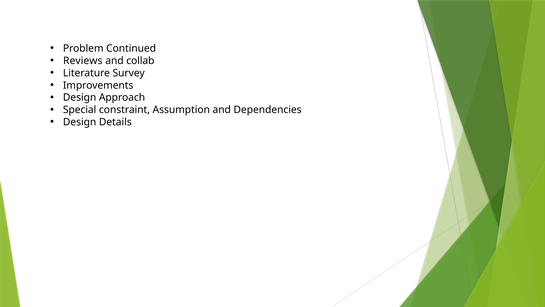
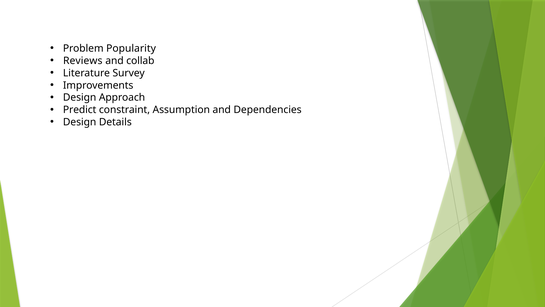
Continued: Continued -> Popularity
Special: Special -> Predict
